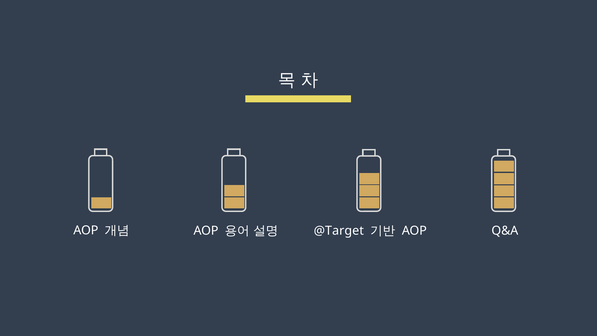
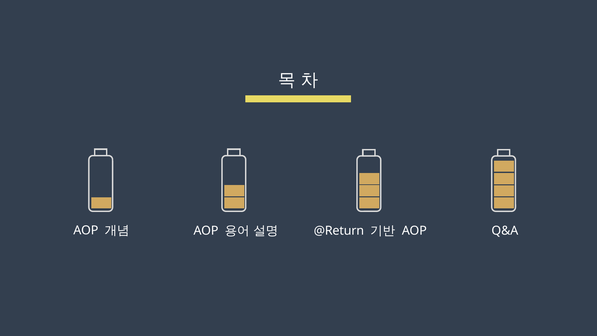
@Target: @Target -> @Return
